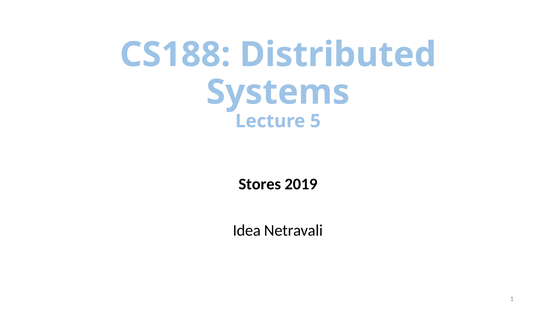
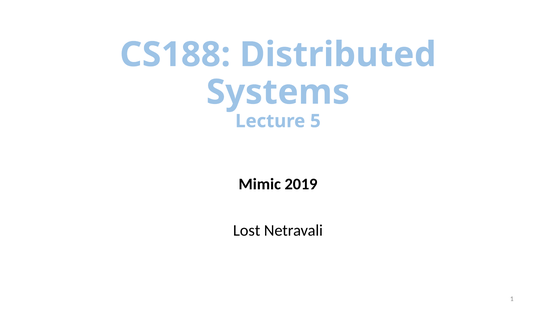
Stores: Stores -> Mimic
Idea: Idea -> Lost
